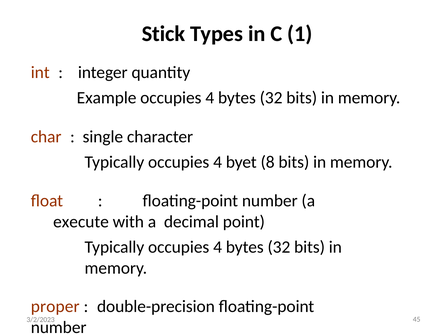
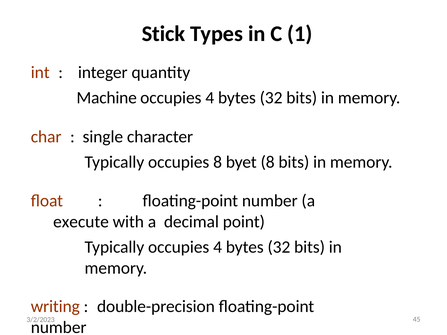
Example: Example -> Machine
4 at (218, 162): 4 -> 8
proper: proper -> writing
